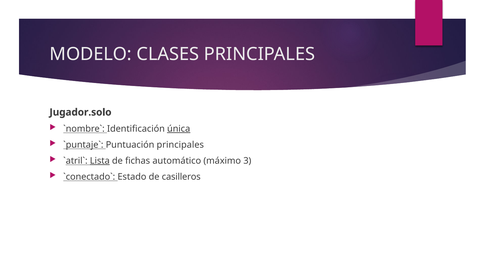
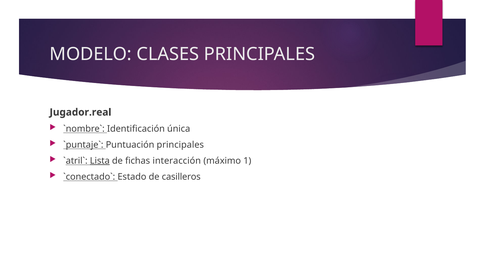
Jugador.solo: Jugador.solo -> Jugador.real
única underline: present -> none
automático: automático -> interacción
3: 3 -> 1
